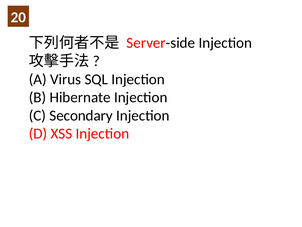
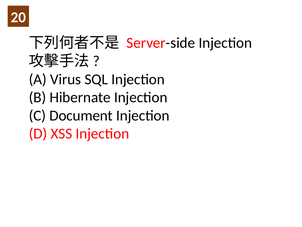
Secondary: Secondary -> Document
